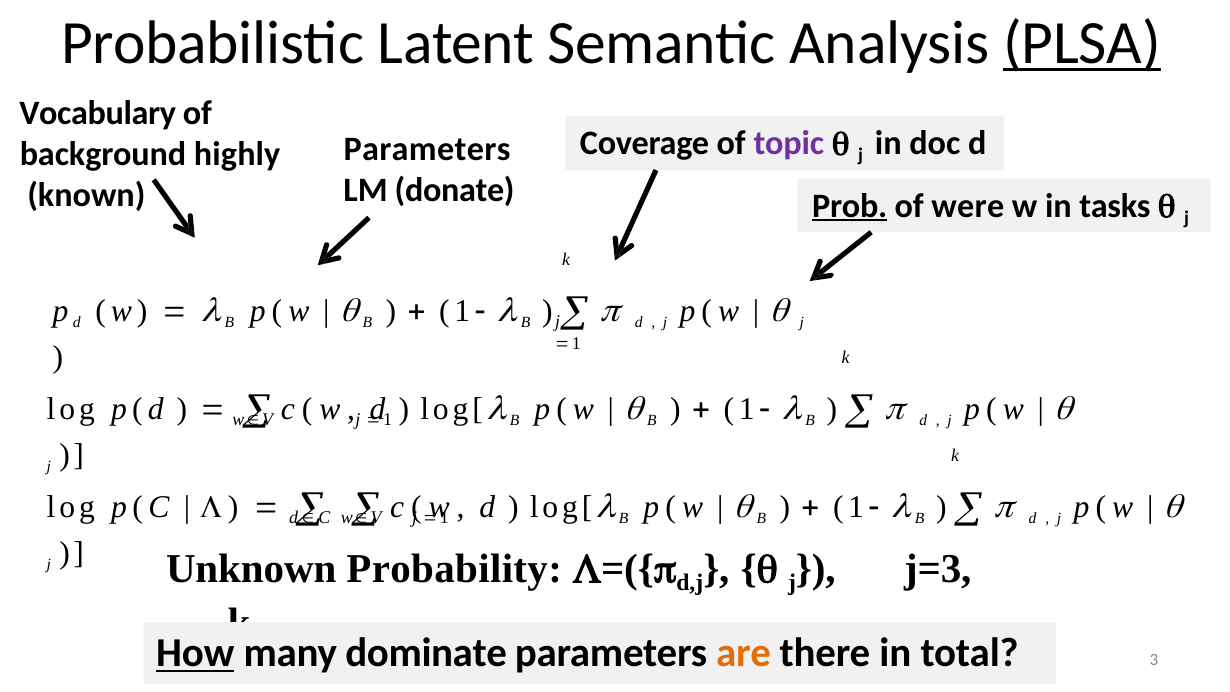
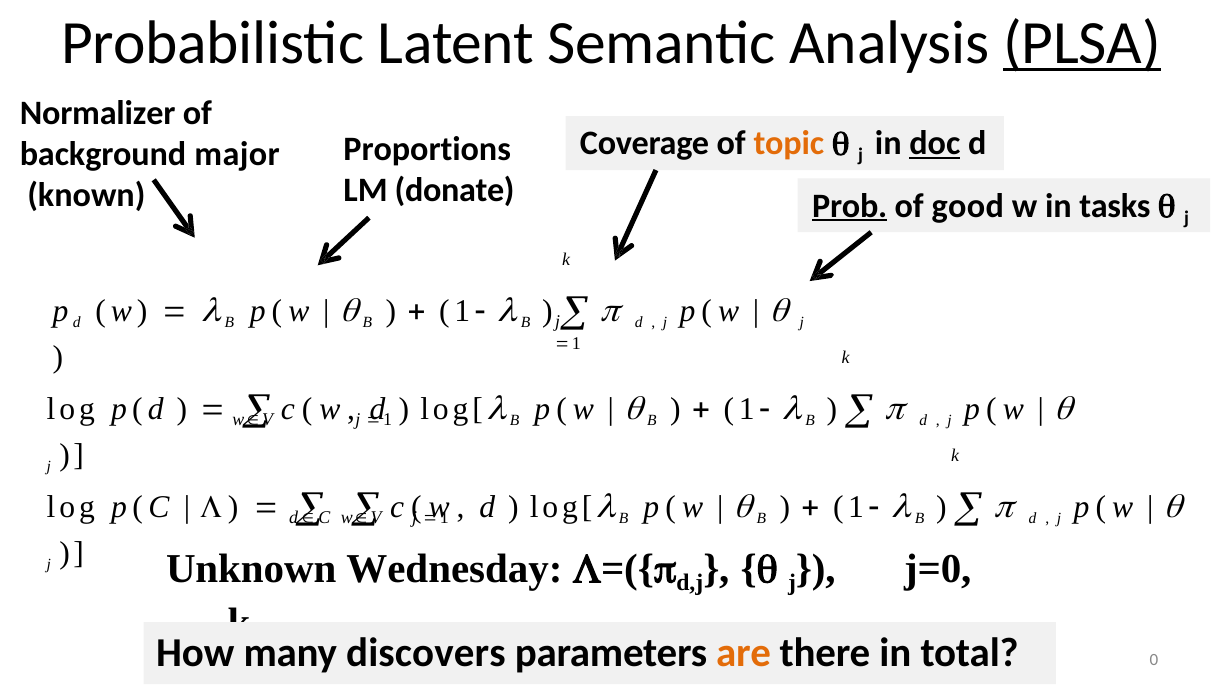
Vocabulary: Vocabulary -> Normalizer
topic colour: purple -> orange
doc underline: none -> present
Parameters at (427, 149): Parameters -> Proportions
highly: highly -> major
were: were -> good
Probability: Probability -> Wednesday
j=3: j=3 -> j=0
How underline: present -> none
dominate: dominate -> discovers
3: 3 -> 0
